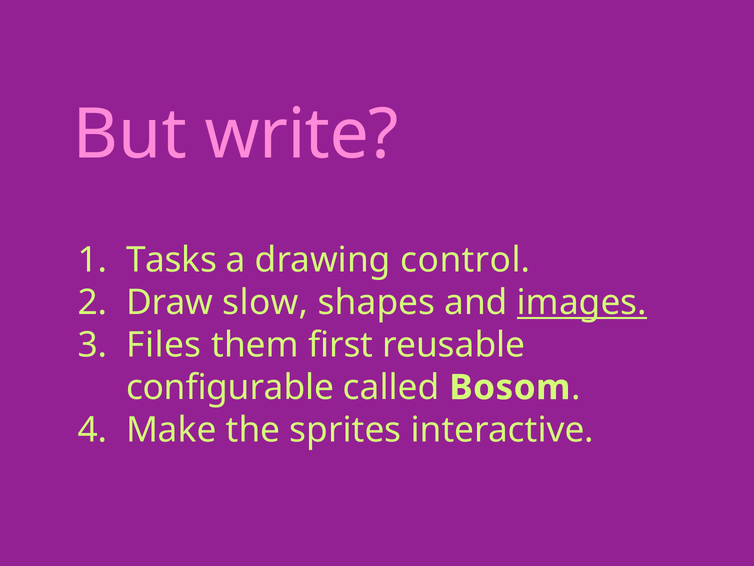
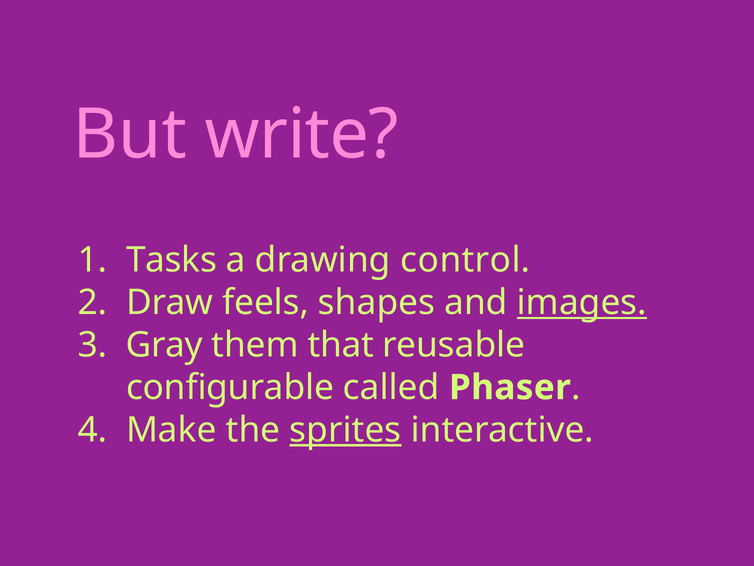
slow: slow -> feels
Files: Files -> Gray
first: first -> that
Bosom: Bosom -> Phaser
sprites underline: none -> present
